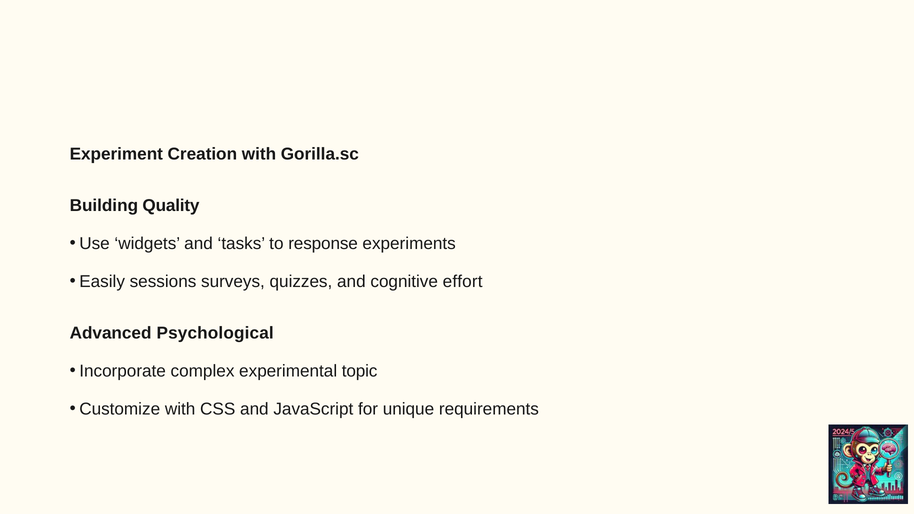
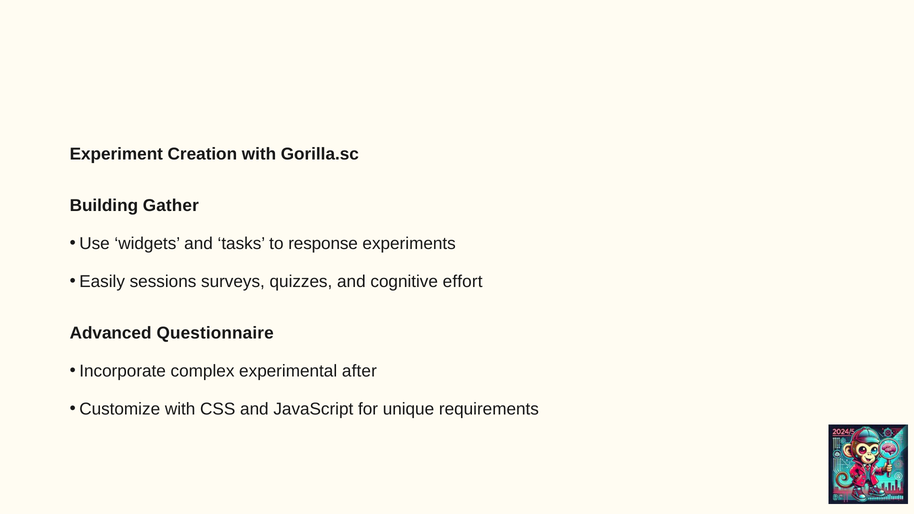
Quality: Quality -> Gather
Psychological: Psychological -> Questionnaire
topic: topic -> after
